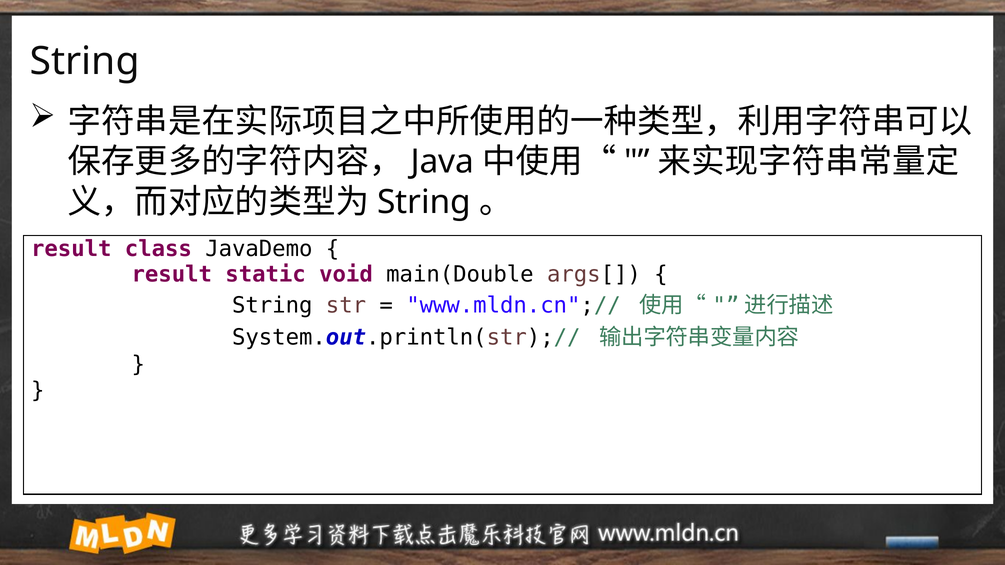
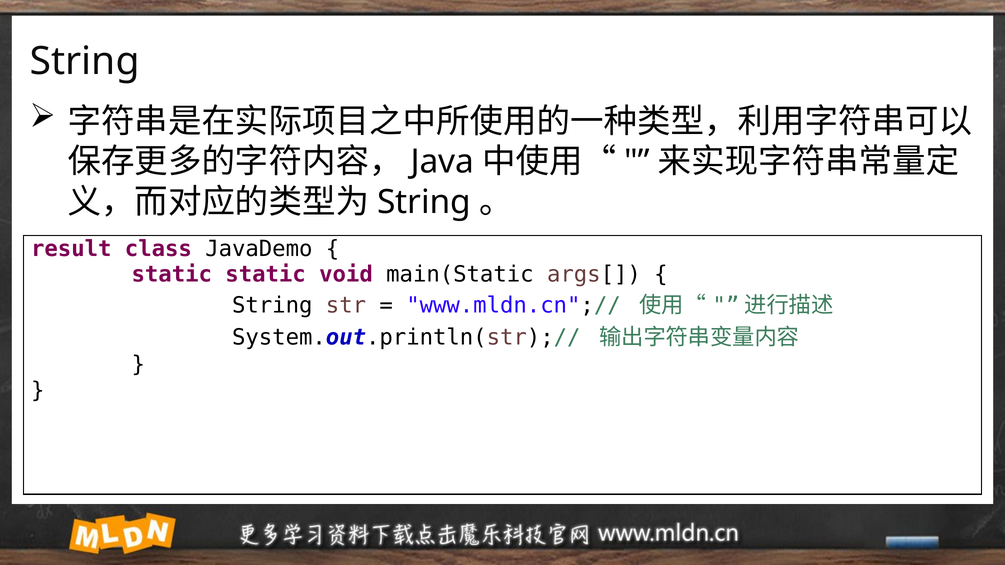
result at (172, 275): result -> static
main(Double: main(Double -> main(Static
